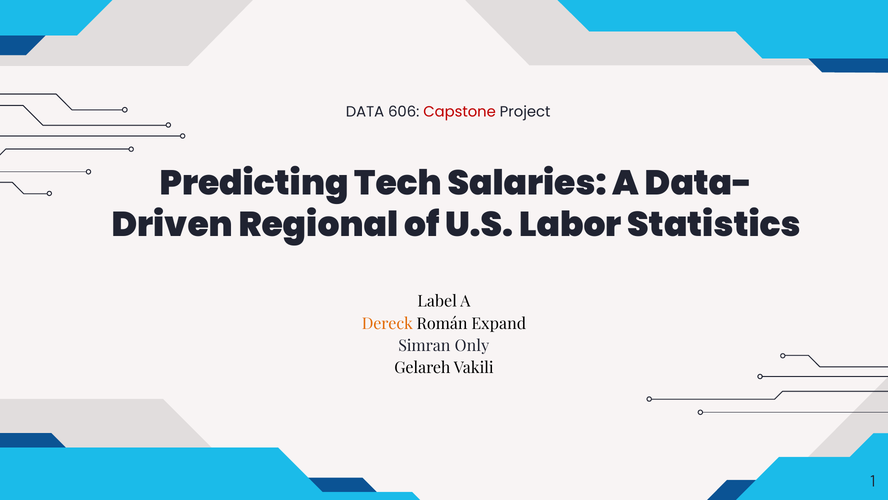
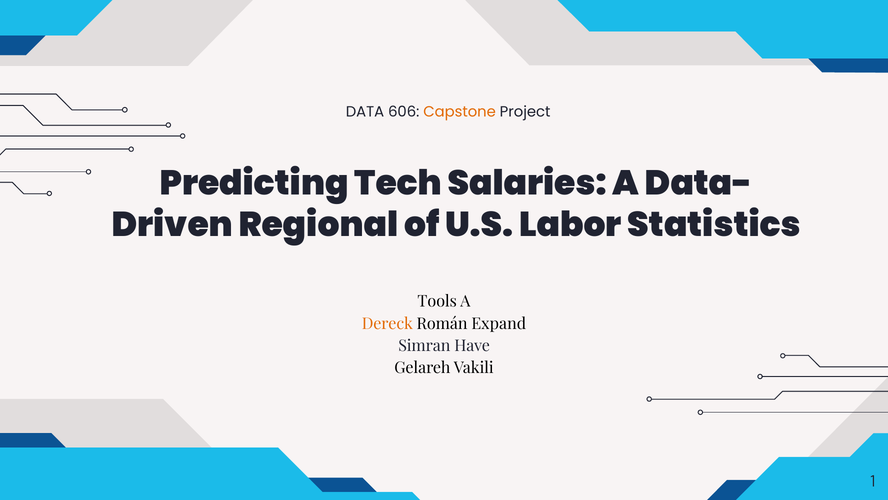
Capstone colour: red -> orange
Label: Label -> Tools
Only: Only -> Have
